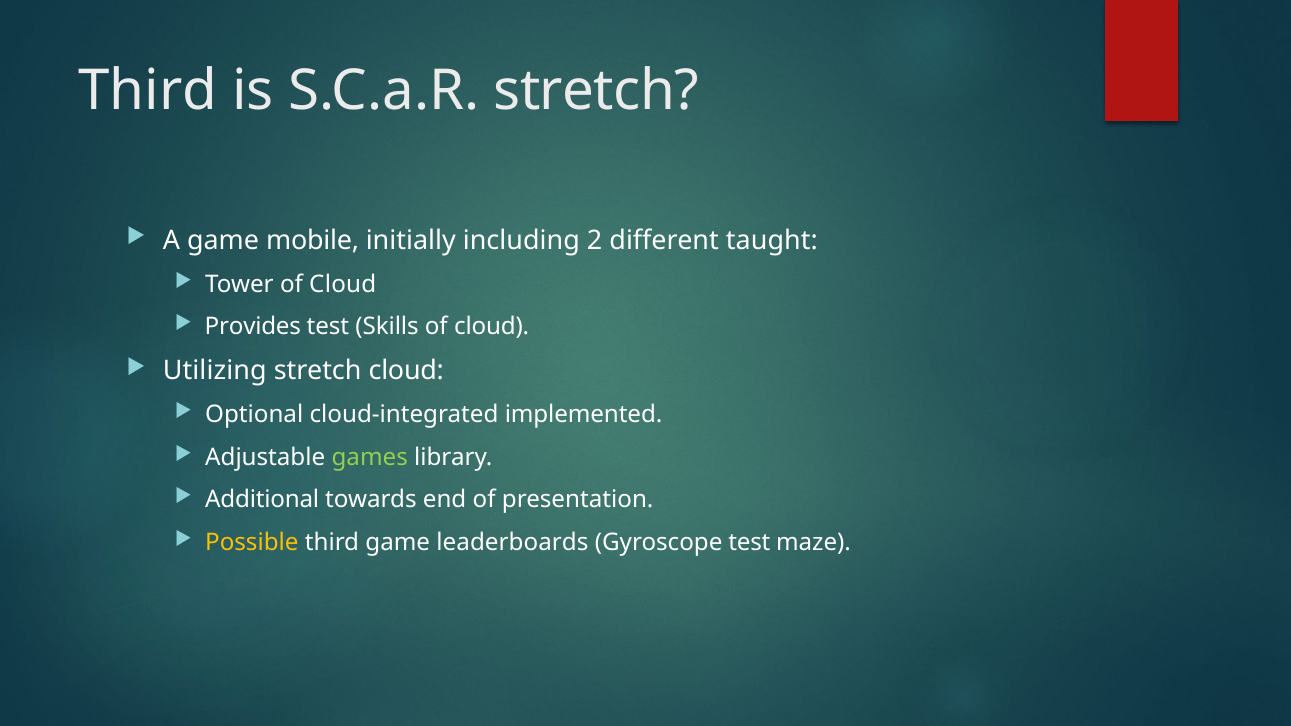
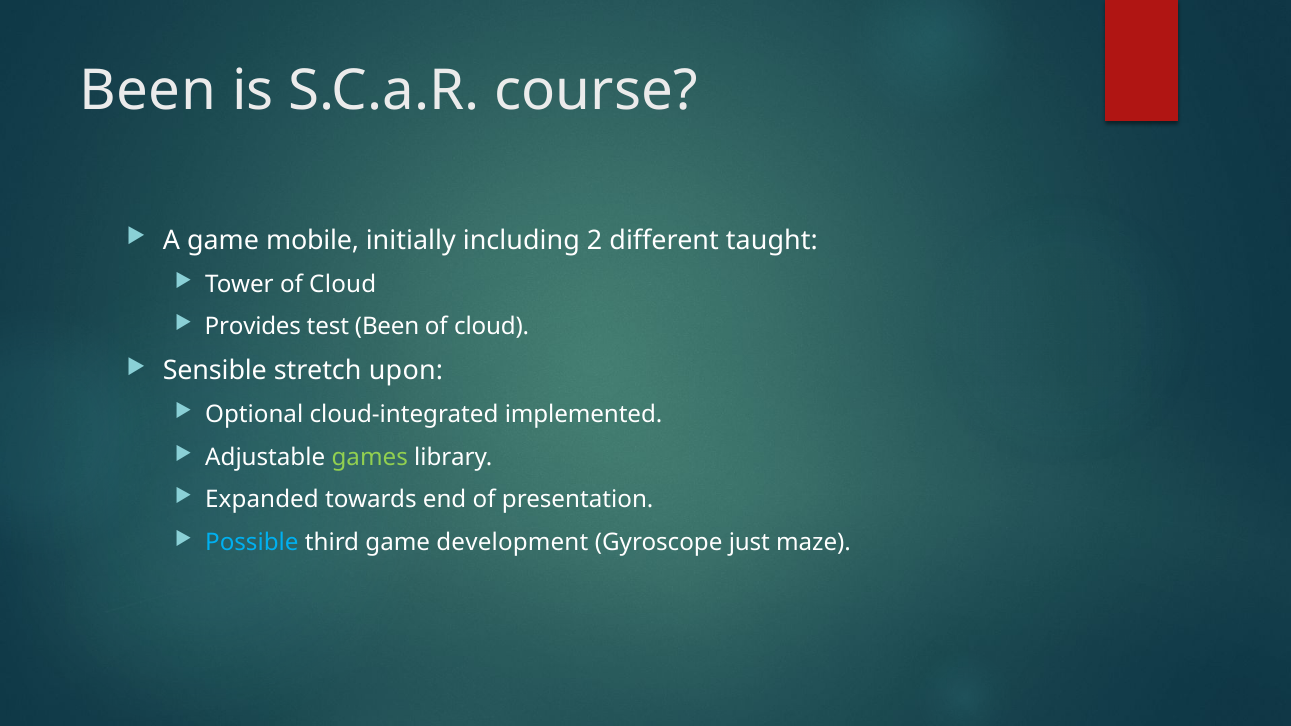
Third at (148, 91): Third -> Been
S.C.a.R stretch: stretch -> course
test Skills: Skills -> Been
Utilizing: Utilizing -> Sensible
stretch cloud: cloud -> upon
Additional: Additional -> Expanded
Possible colour: yellow -> light blue
leaderboards: leaderboards -> development
Gyroscope test: test -> just
